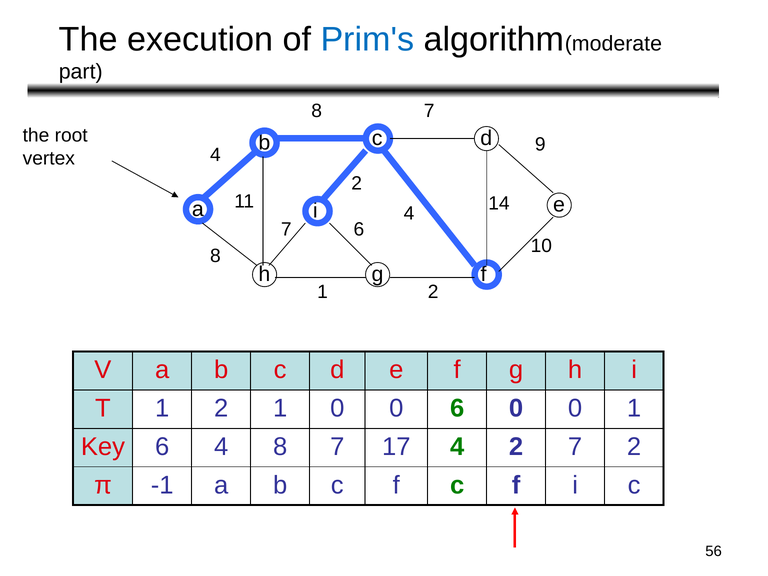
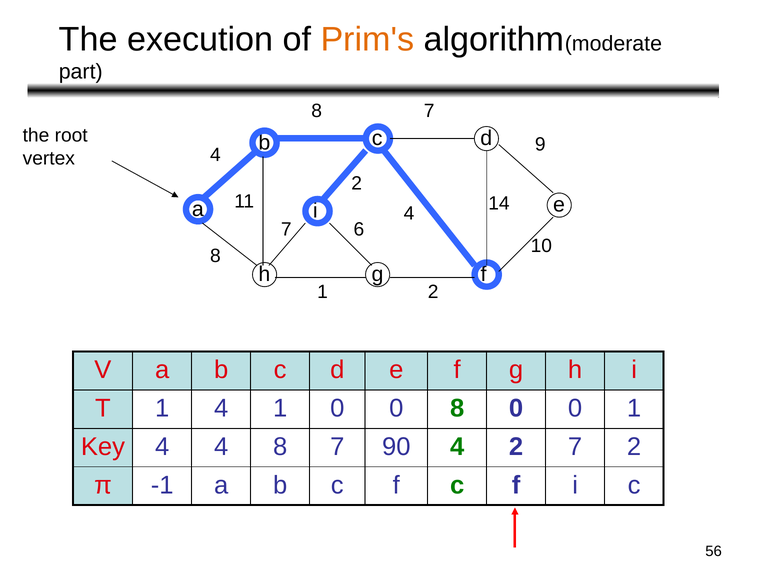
Prim's colour: blue -> orange
1 2: 2 -> 4
0 6: 6 -> 8
Key 6: 6 -> 4
17: 17 -> 90
